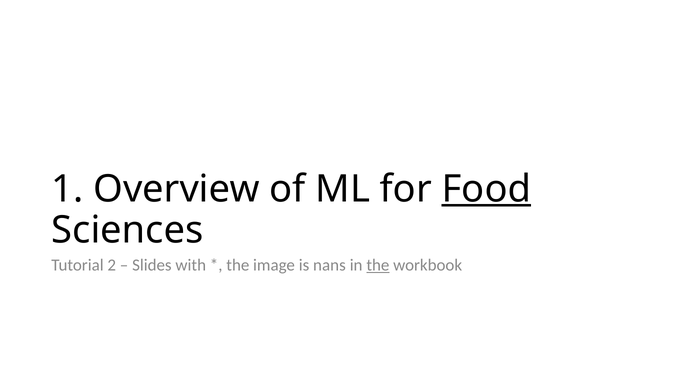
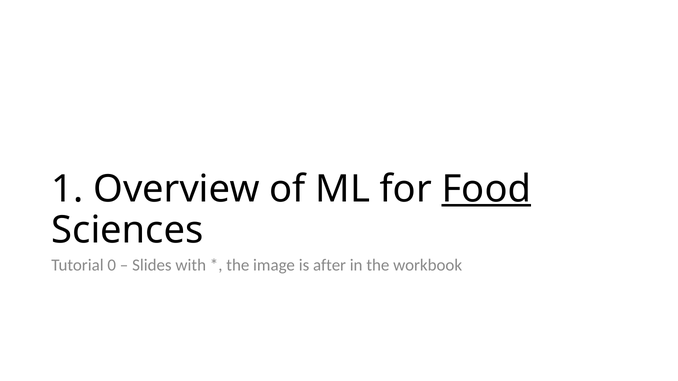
2: 2 -> 0
nans: nans -> after
the at (378, 265) underline: present -> none
